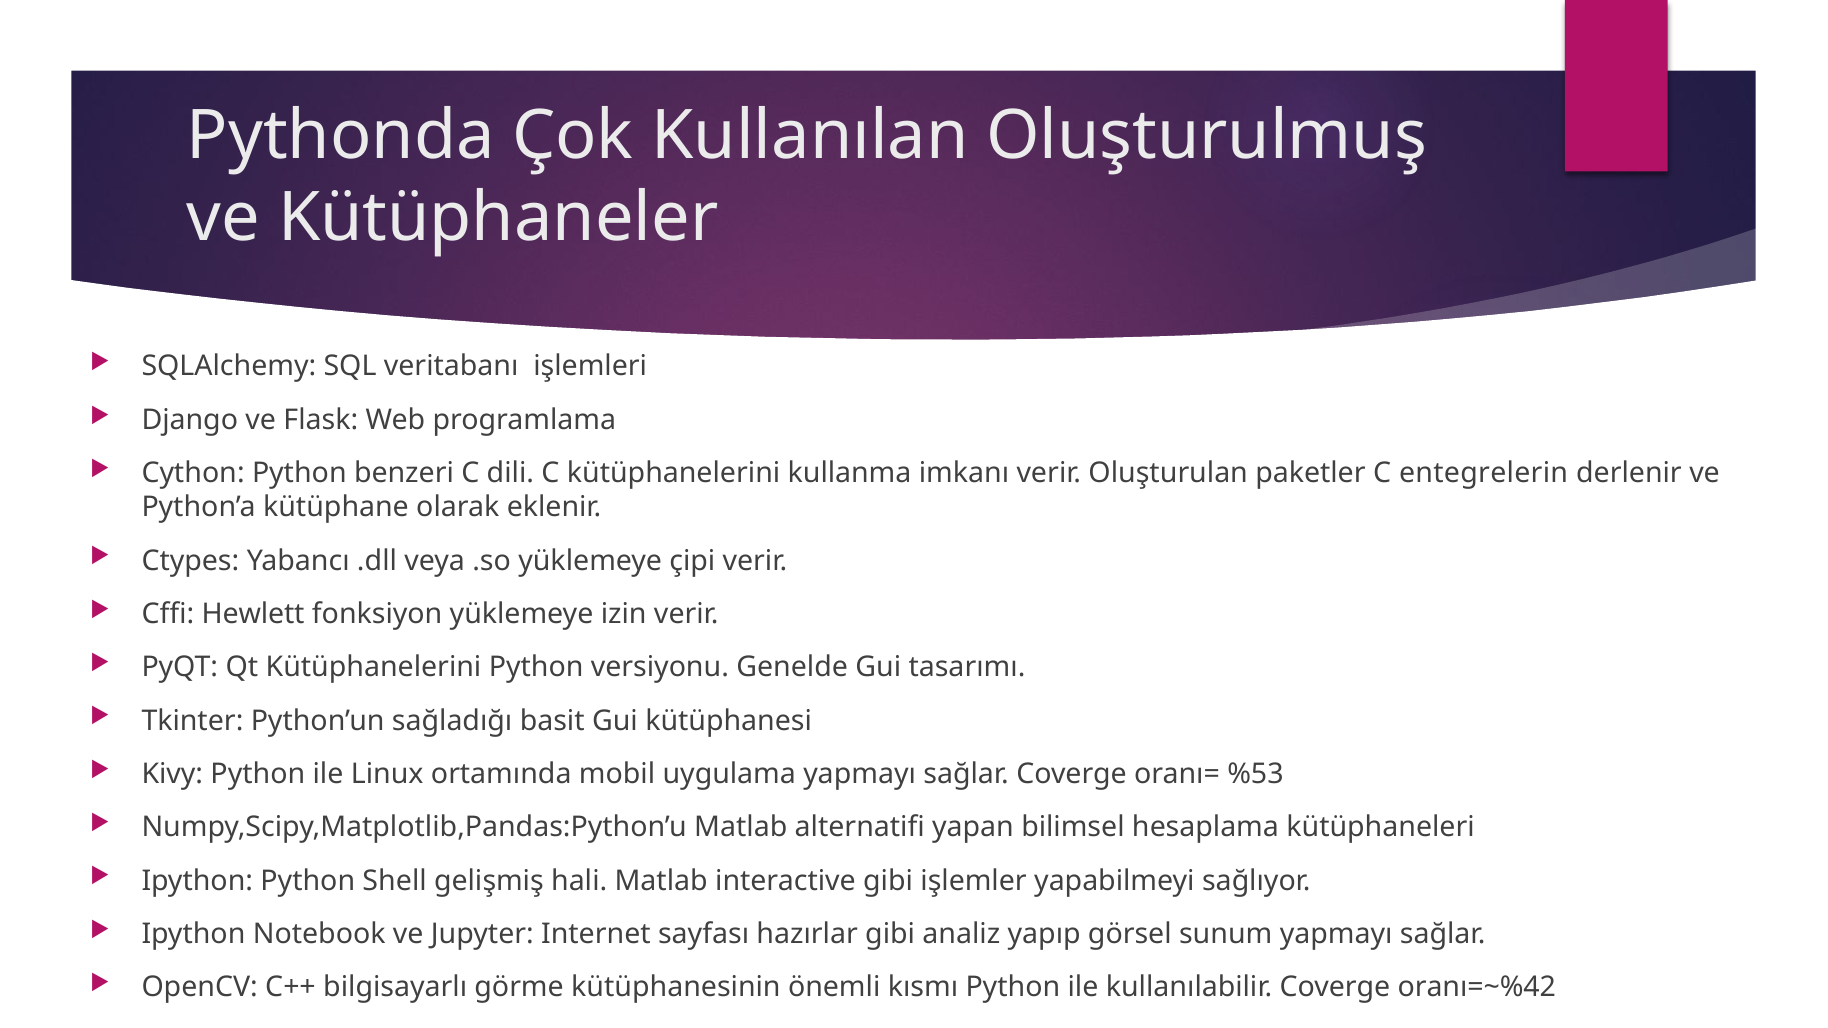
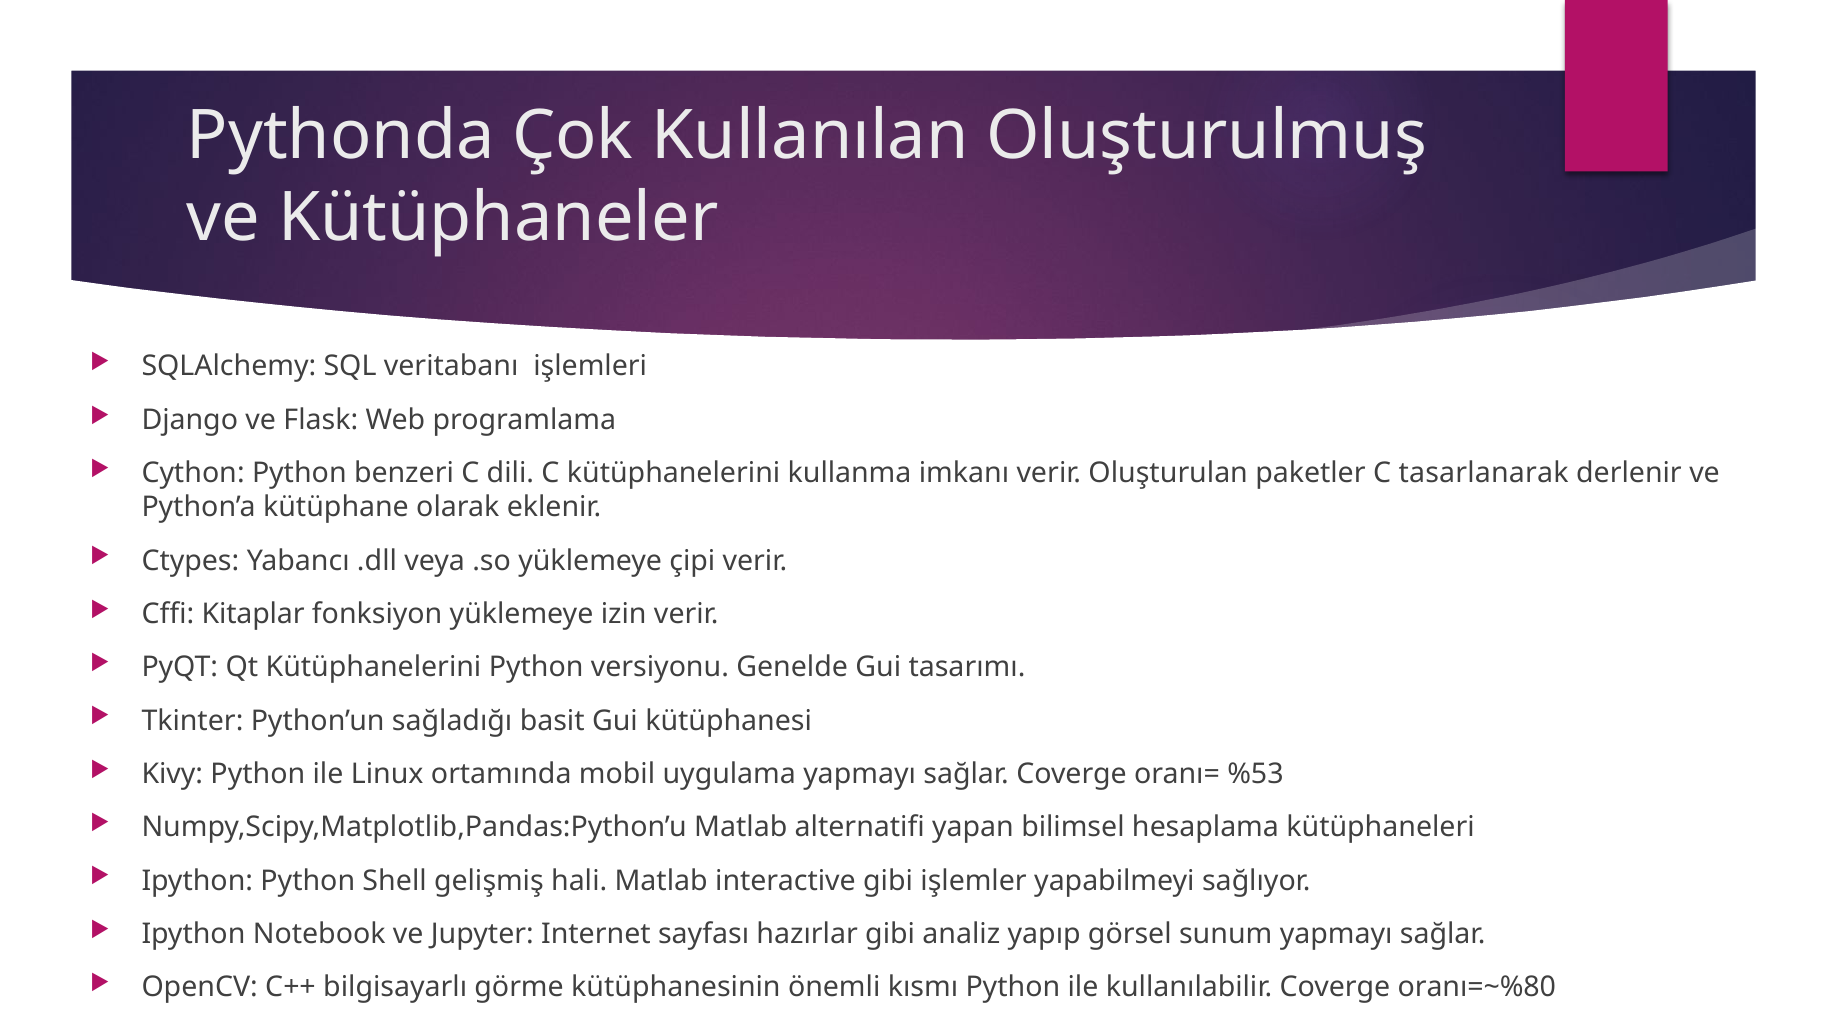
entegrelerin: entegrelerin -> tasarlanarak
Hewlett: Hewlett -> Kitaplar
oranı=~%42: oranı=~%42 -> oranı=~%80
